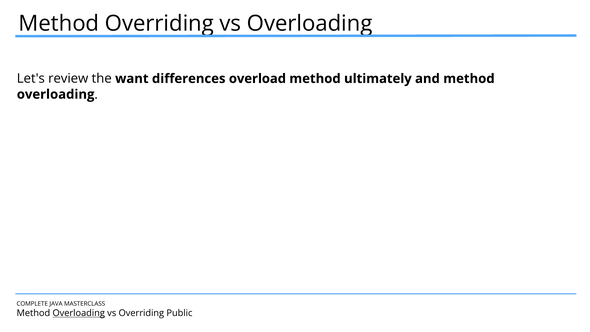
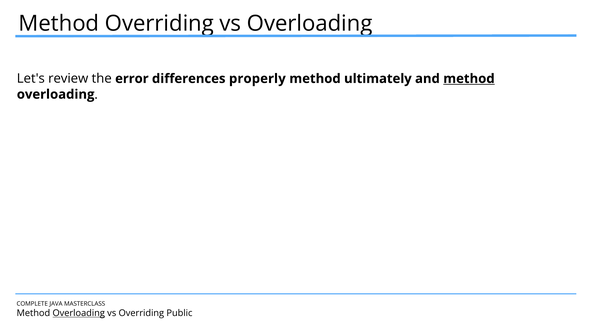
want: want -> error
overload: overload -> properly
method at (469, 79) underline: none -> present
